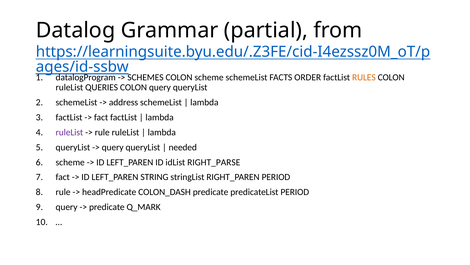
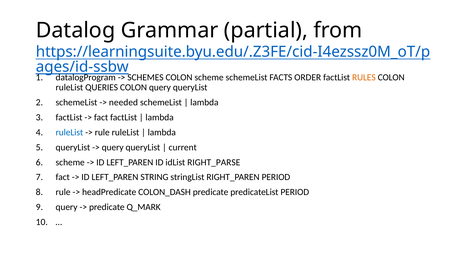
address: address -> needed
ruleList at (69, 132) colour: purple -> blue
needed: needed -> current
